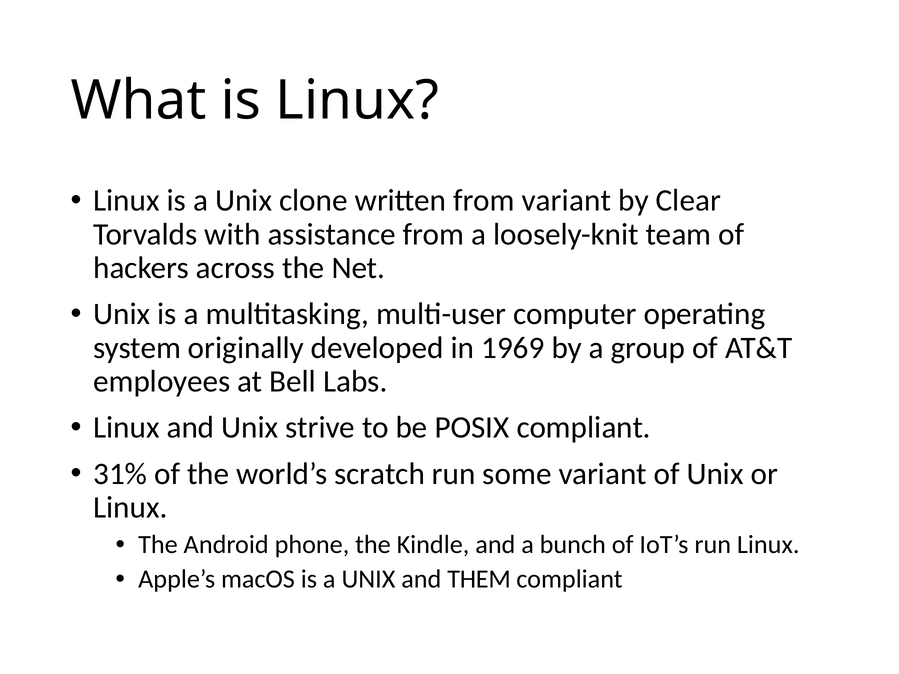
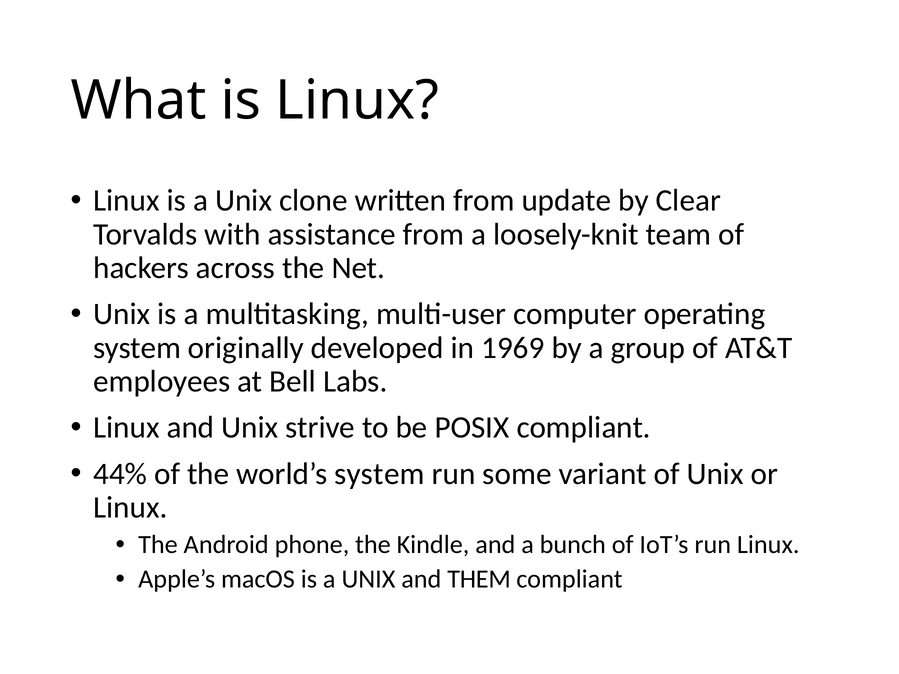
from variant: variant -> update
31%: 31% -> 44%
world’s scratch: scratch -> system
